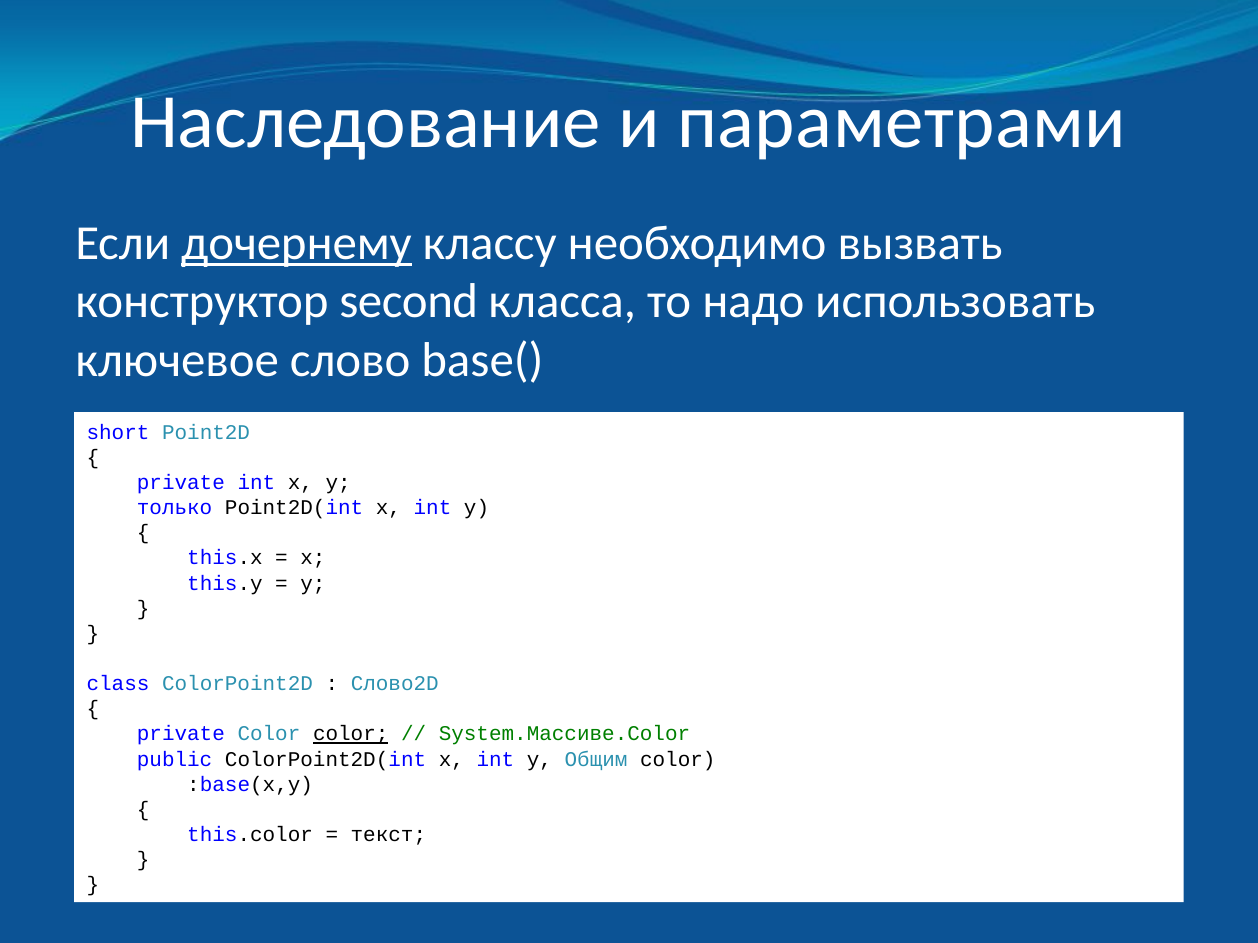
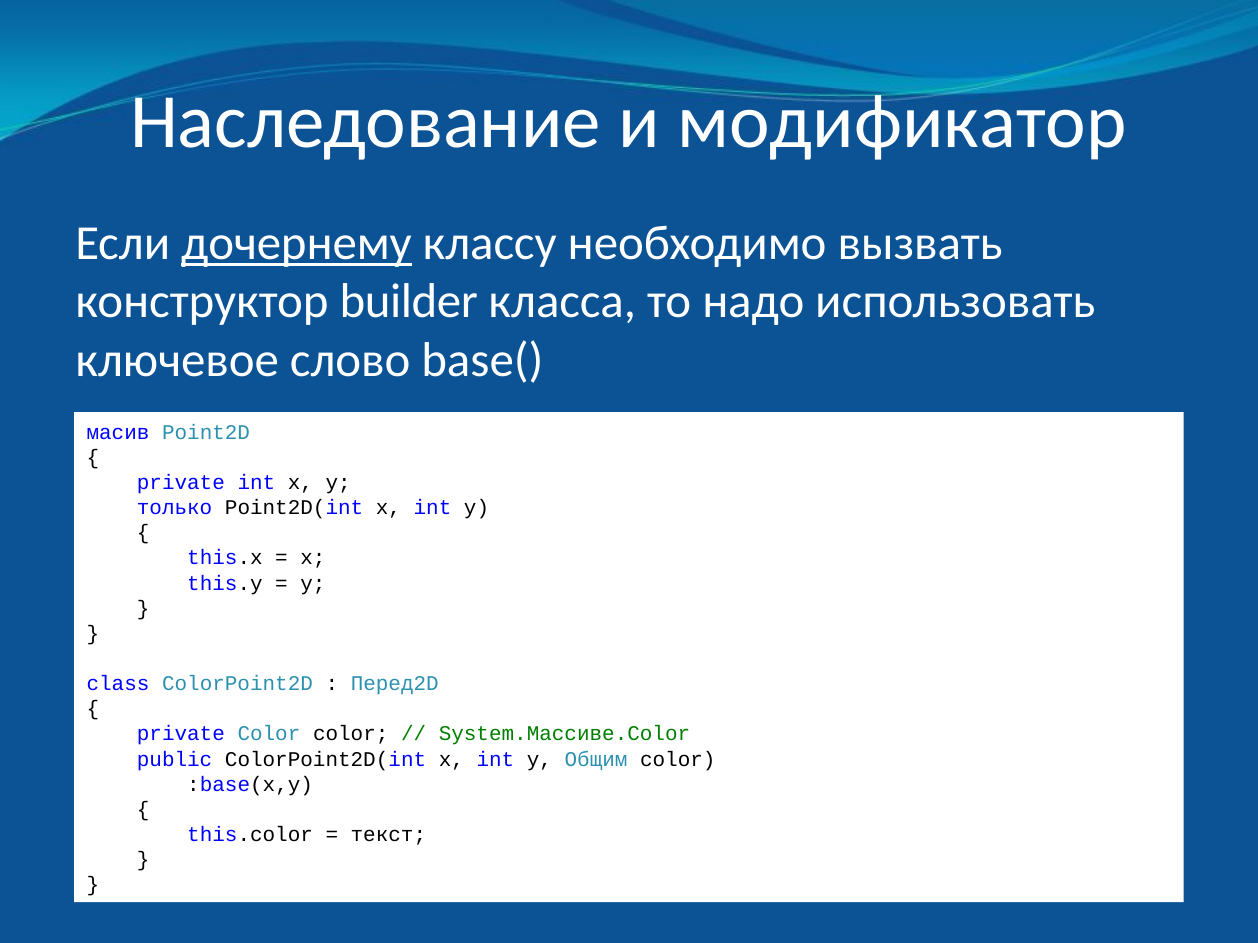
параметрами: параметрами -> модификатор
second: second -> builder
short: short -> масив
Слово2D: Слово2D -> Перед2D
color at (351, 734) underline: present -> none
